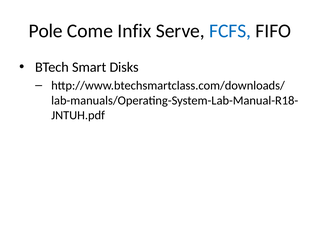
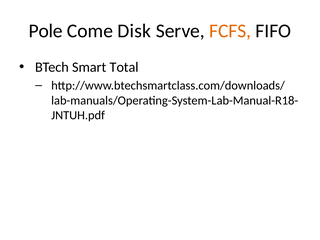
Infix: Infix -> Disk
FCFS colour: blue -> orange
Disks: Disks -> Total
